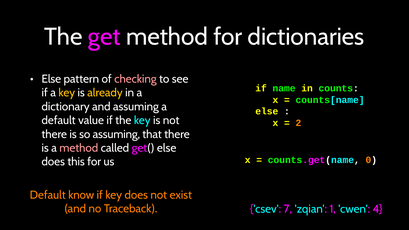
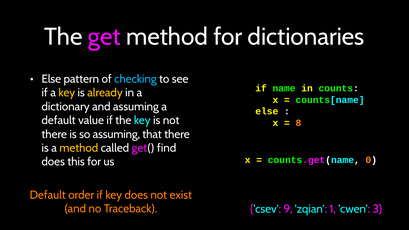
checking colour: pink -> light blue
2: 2 -> 8
method at (79, 148) colour: pink -> yellow
get( else: else -> find
know: know -> order
7: 7 -> 9
4: 4 -> 3
